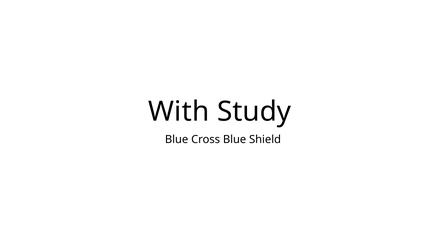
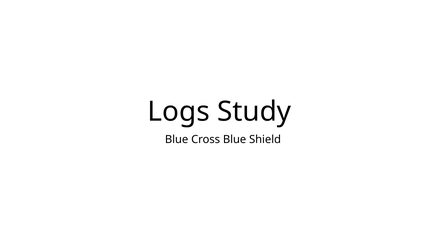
With: With -> Logs
